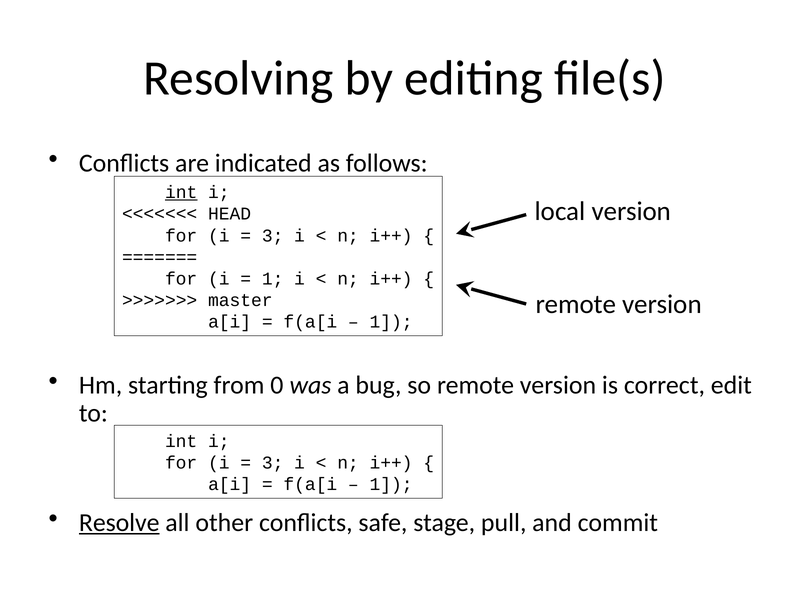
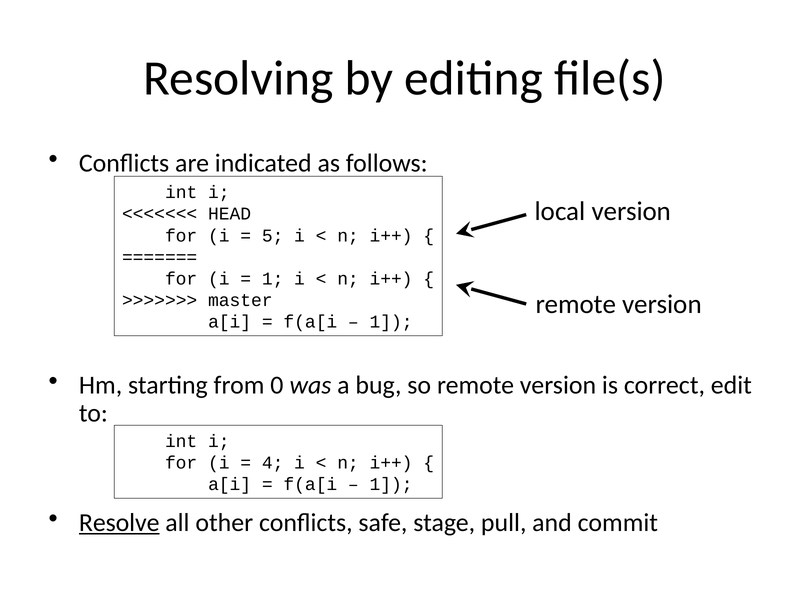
int at (181, 192) underline: present -> none
3 at (273, 235): 3 -> 5
3 at (273, 463): 3 -> 4
